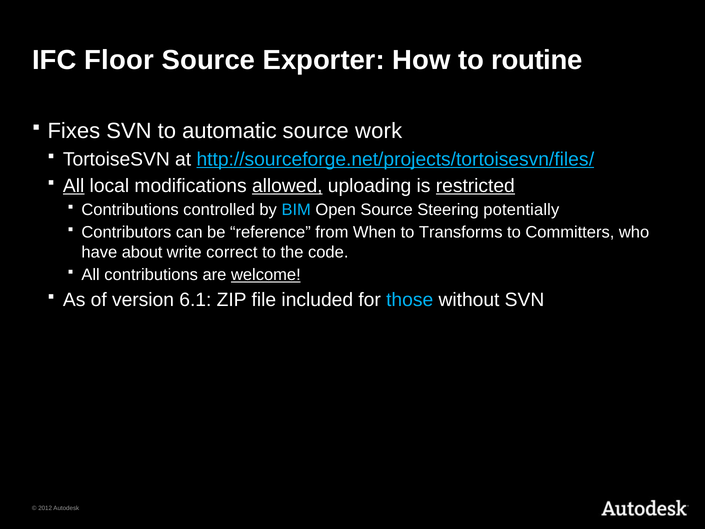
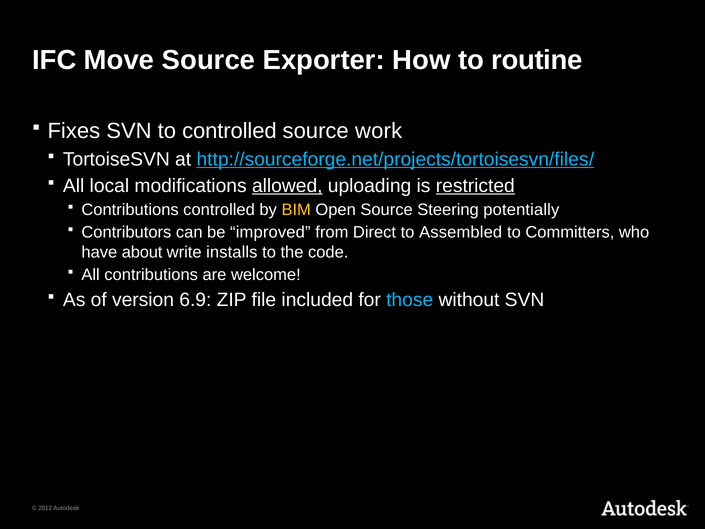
Floor: Floor -> Move
to automatic: automatic -> controlled
All at (74, 186) underline: present -> none
BIM colour: light blue -> yellow
reference: reference -> improved
When: When -> Direct
Transforms: Transforms -> Assembled
correct: correct -> installs
welcome underline: present -> none
6.1: 6.1 -> 6.9
